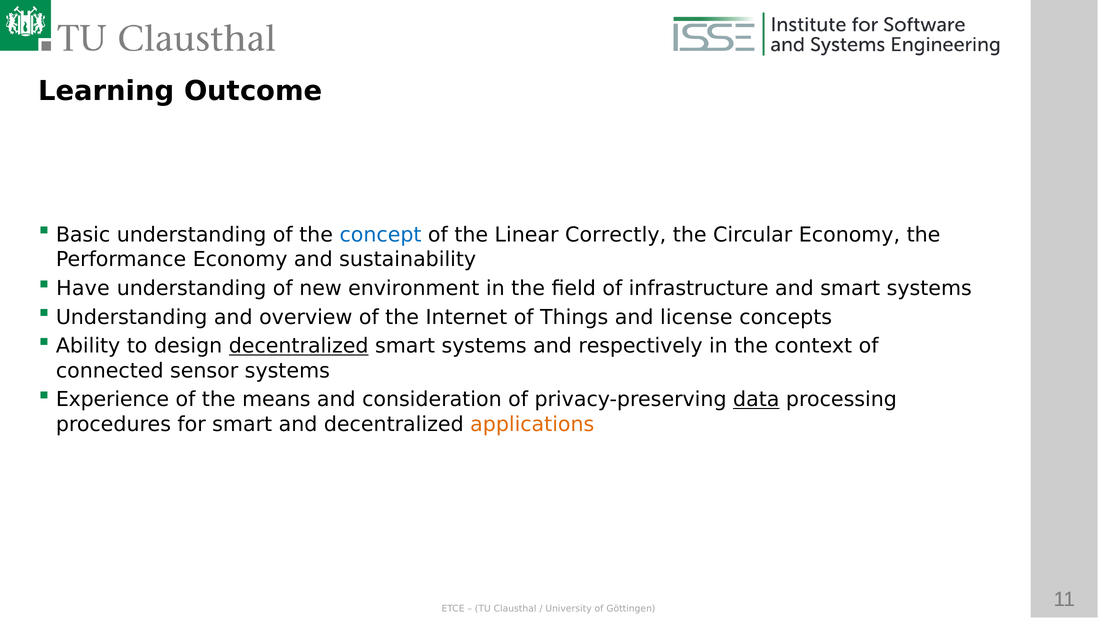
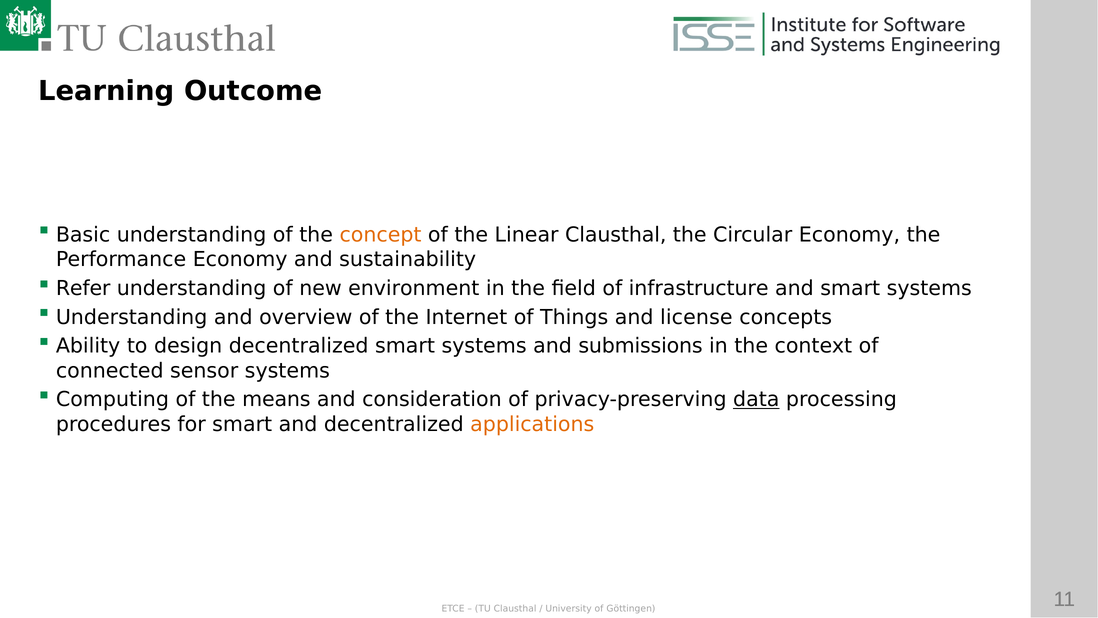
concept colour: blue -> orange
Linear Correctly: Correctly -> Clausthal
Have: Have -> Refer
decentralized at (299, 346) underline: present -> none
respectively: respectively -> submissions
Experience: Experience -> Computing
